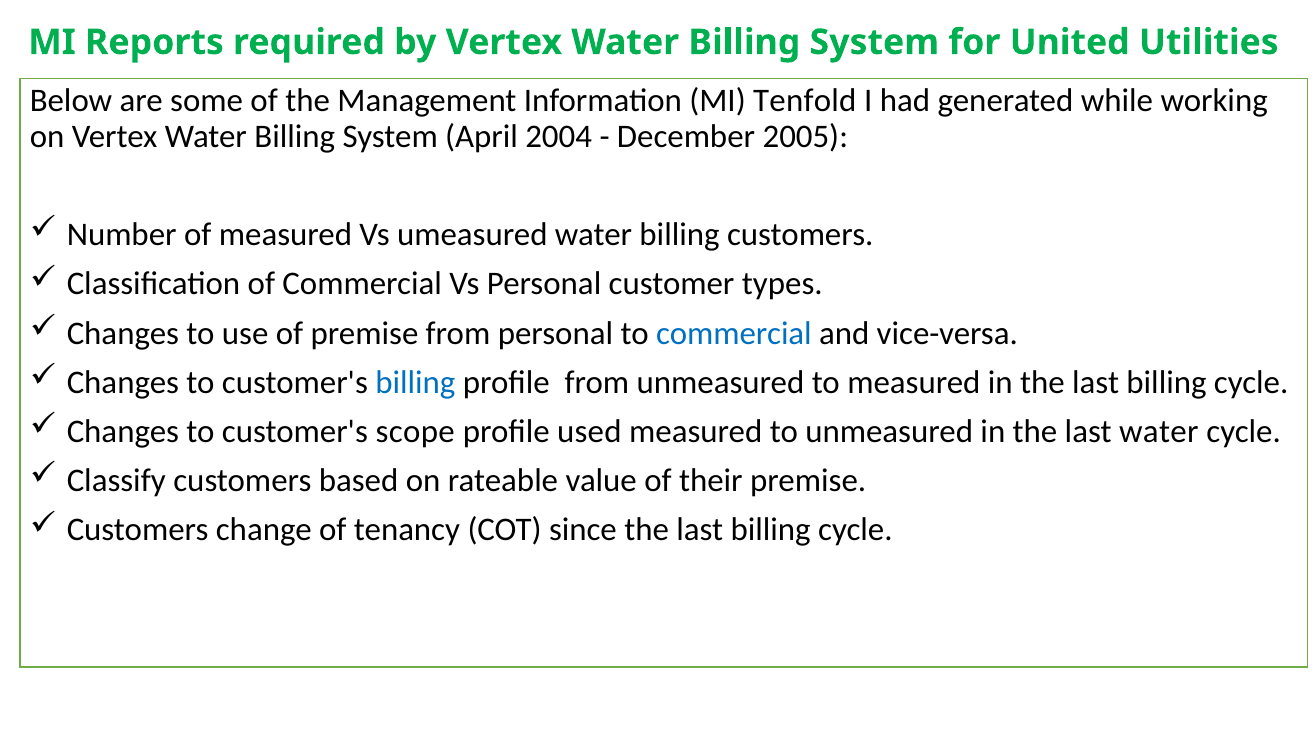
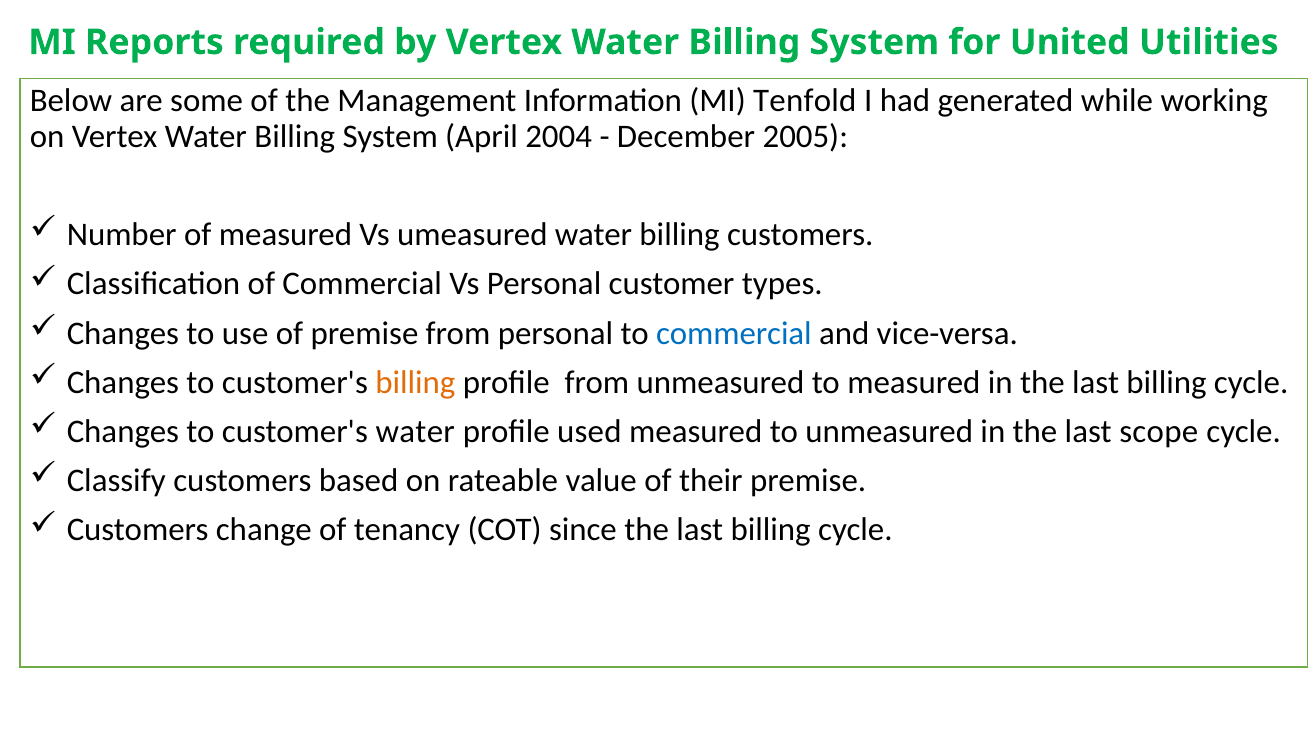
billing at (415, 383) colour: blue -> orange
customer's scope: scope -> water
last water: water -> scope
